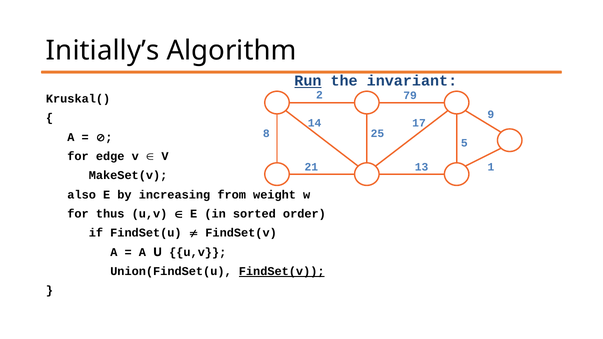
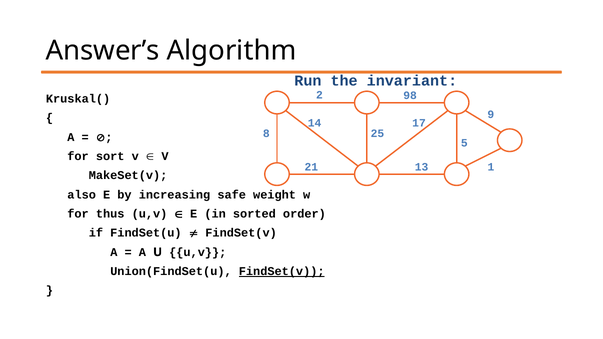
Initially’s: Initially’s -> Answer’s
Run underline: present -> none
79: 79 -> 98
edge: edge -> sort
from: from -> safe
